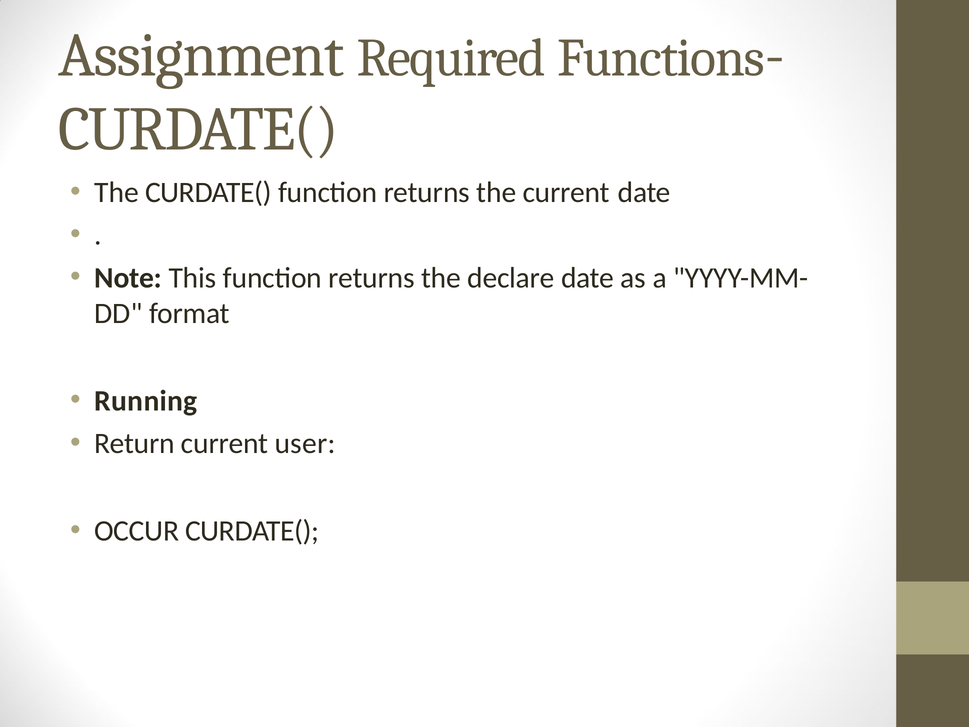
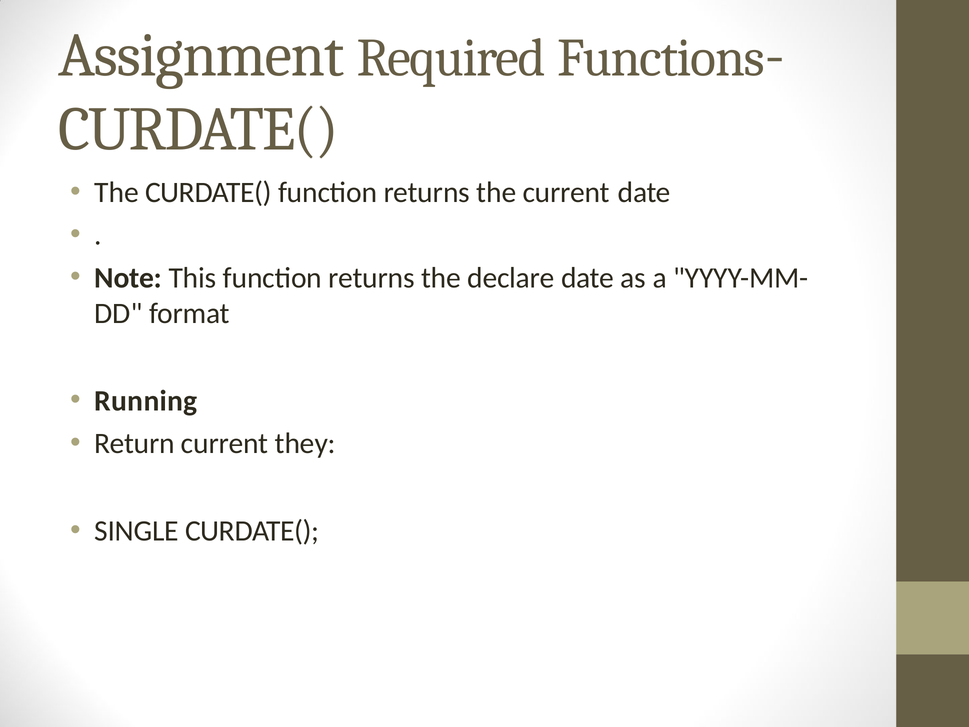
user: user -> they
OCCUR: OCCUR -> SINGLE
